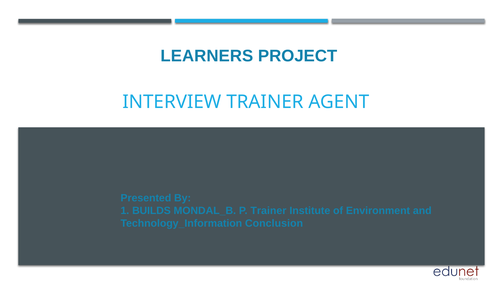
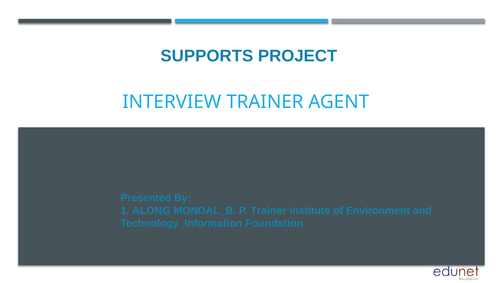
LEARNERS: LEARNERS -> SUPPORTS
BUILDS: BUILDS -> ALONG
Conclusion: Conclusion -> Foundation
